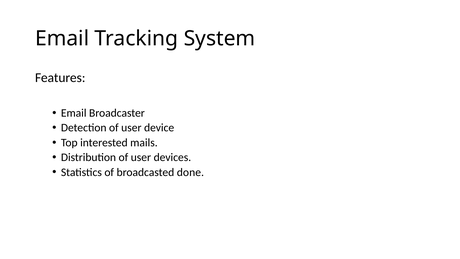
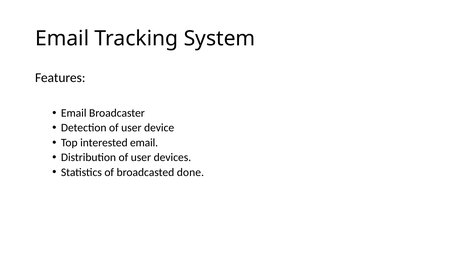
interested mails: mails -> email
